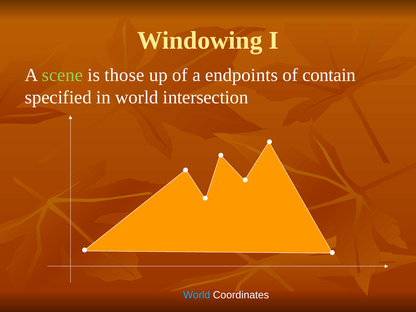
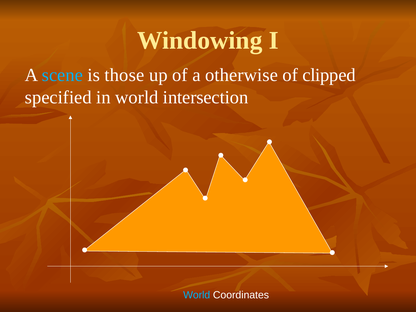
scene colour: light green -> light blue
endpoints: endpoints -> otherwise
contain: contain -> clipped
